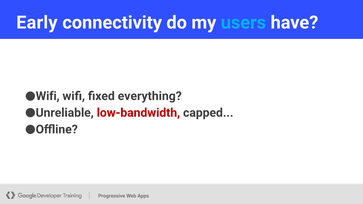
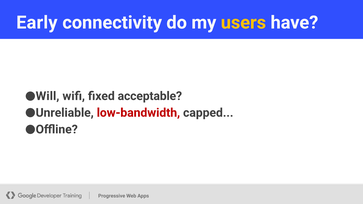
users colour: light blue -> yellow
Wifi at (48, 96): Wifi -> Will
everything: everything -> acceptable
